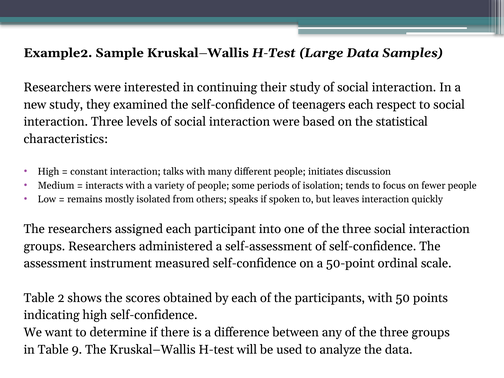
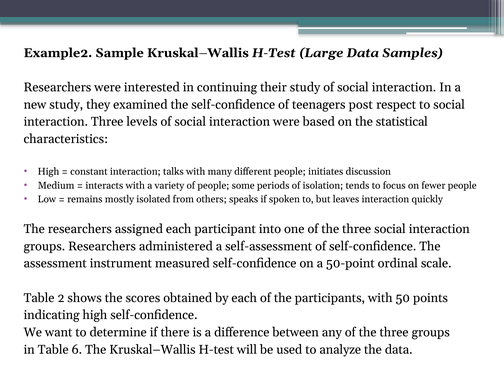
teenagers each: each -> post
9: 9 -> 6
